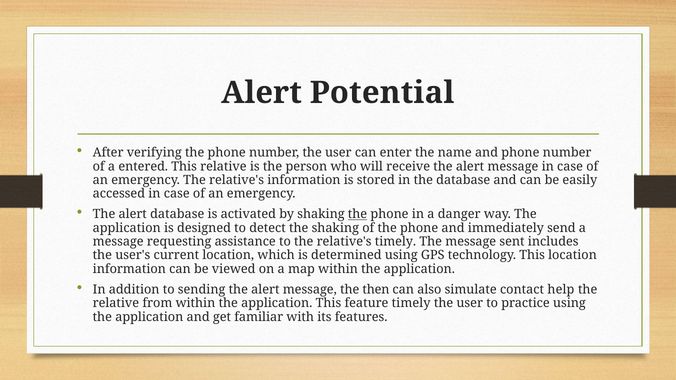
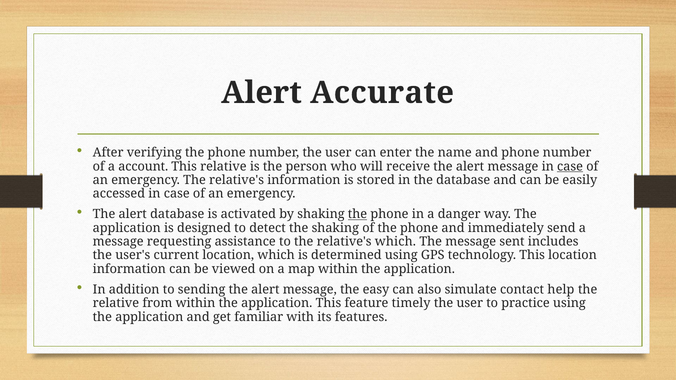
Potential: Potential -> Accurate
entered: entered -> account
case at (570, 166) underline: none -> present
relative's timely: timely -> which
then: then -> easy
